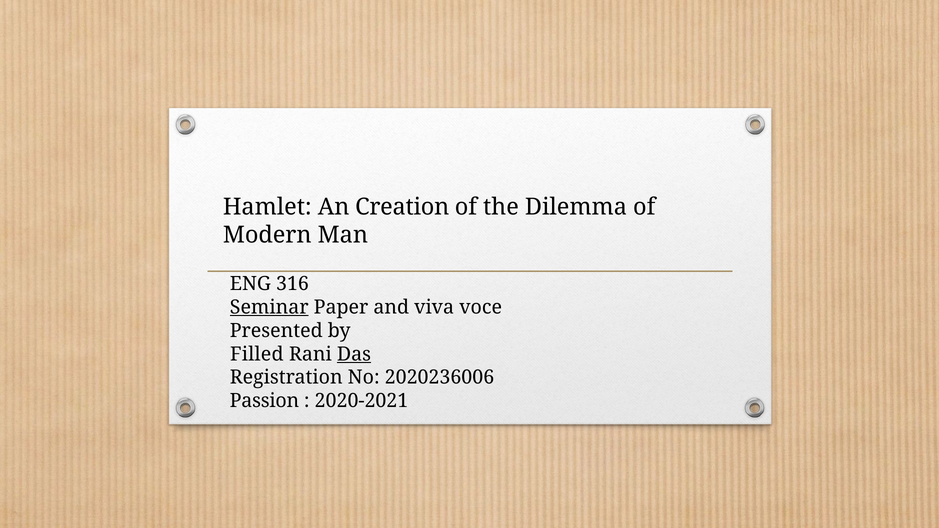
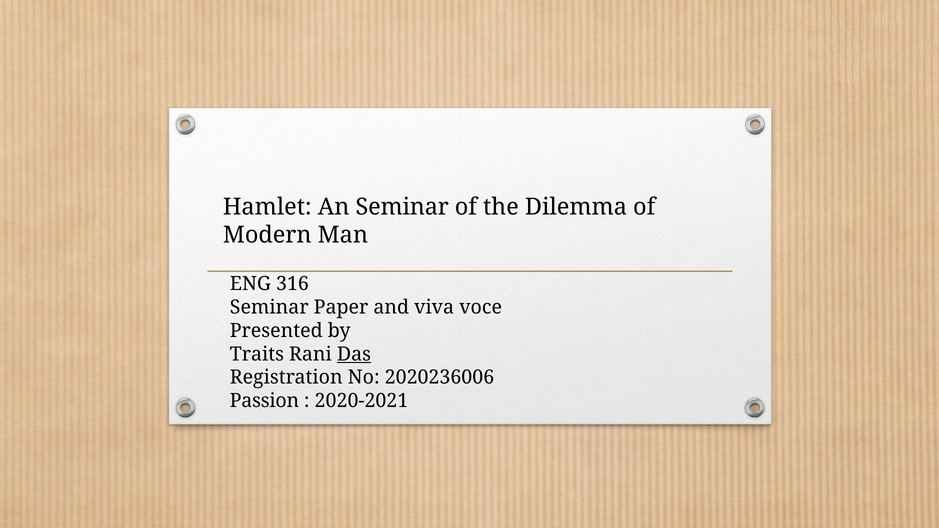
An Creation: Creation -> Seminar
Seminar at (269, 307) underline: present -> none
Filled: Filled -> Traits
